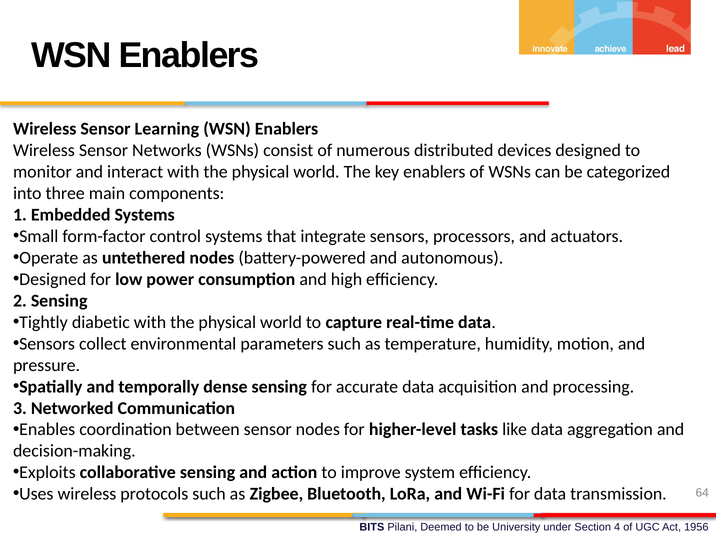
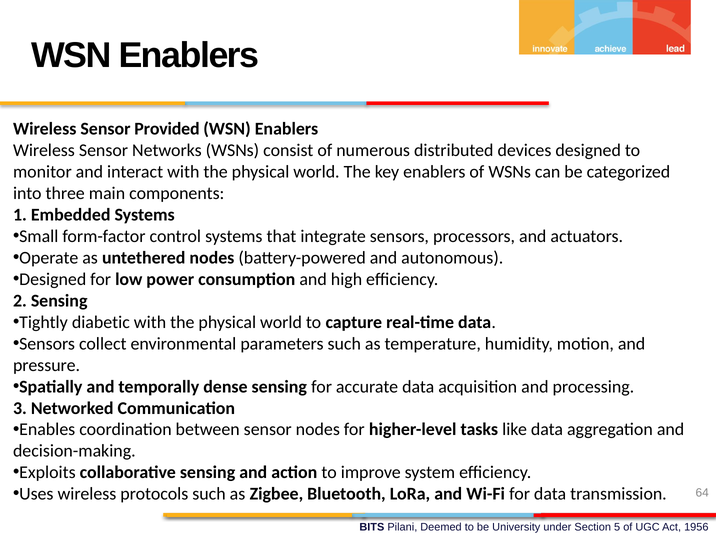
Learning: Learning -> Provided
4: 4 -> 5
